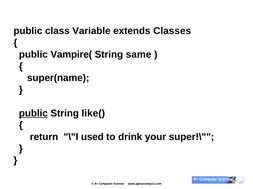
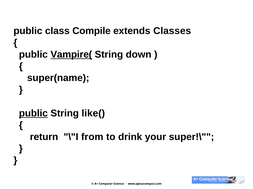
Variable: Variable -> Compile
Vampire( underline: none -> present
same: same -> down
used: used -> from
